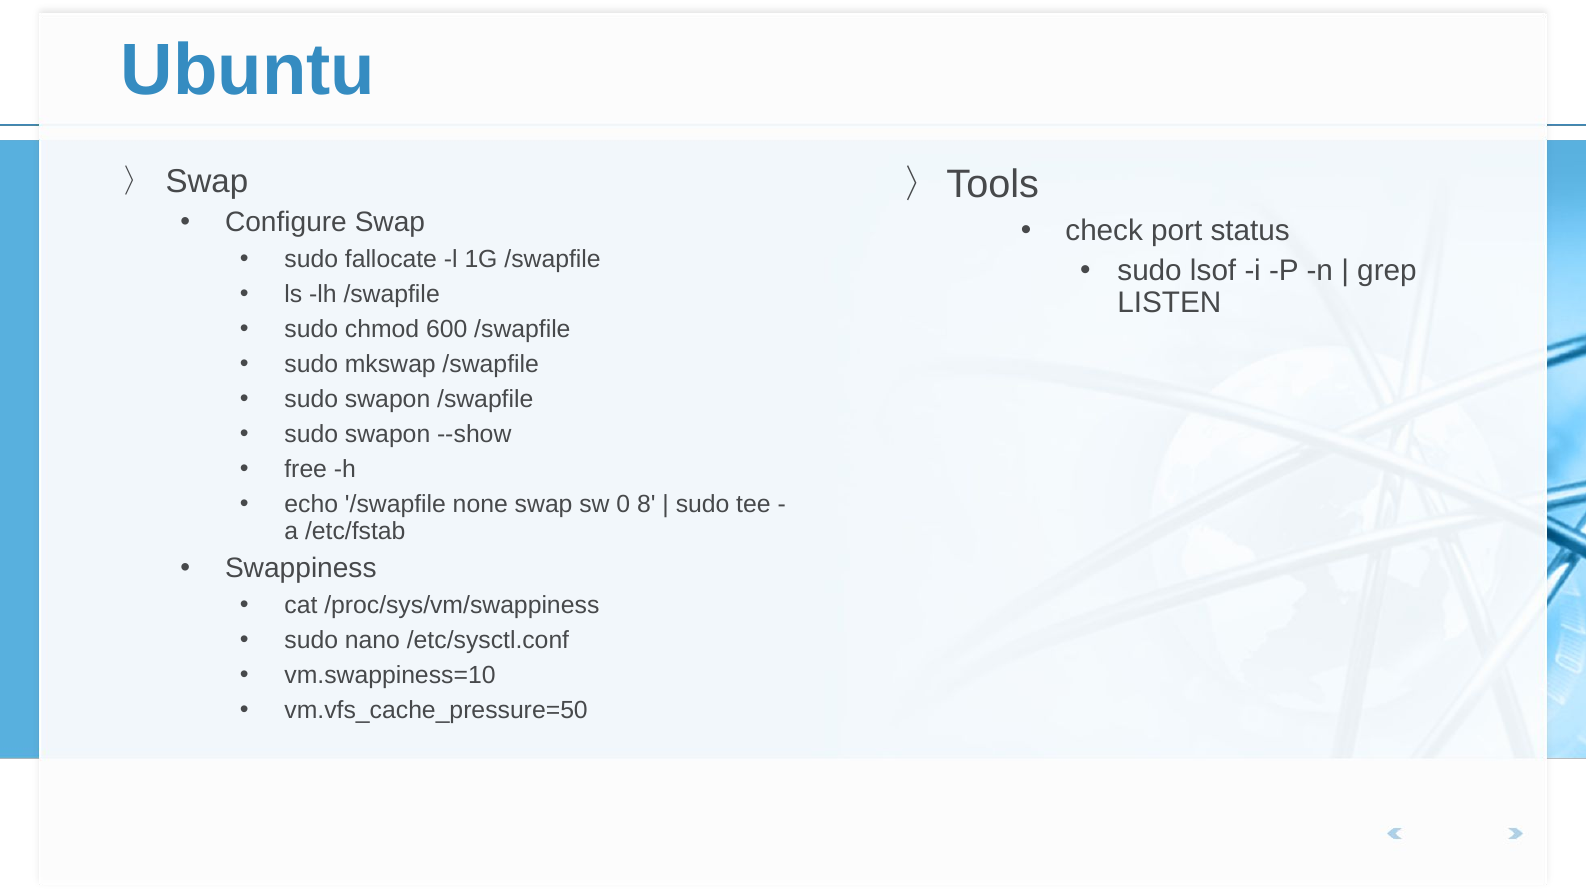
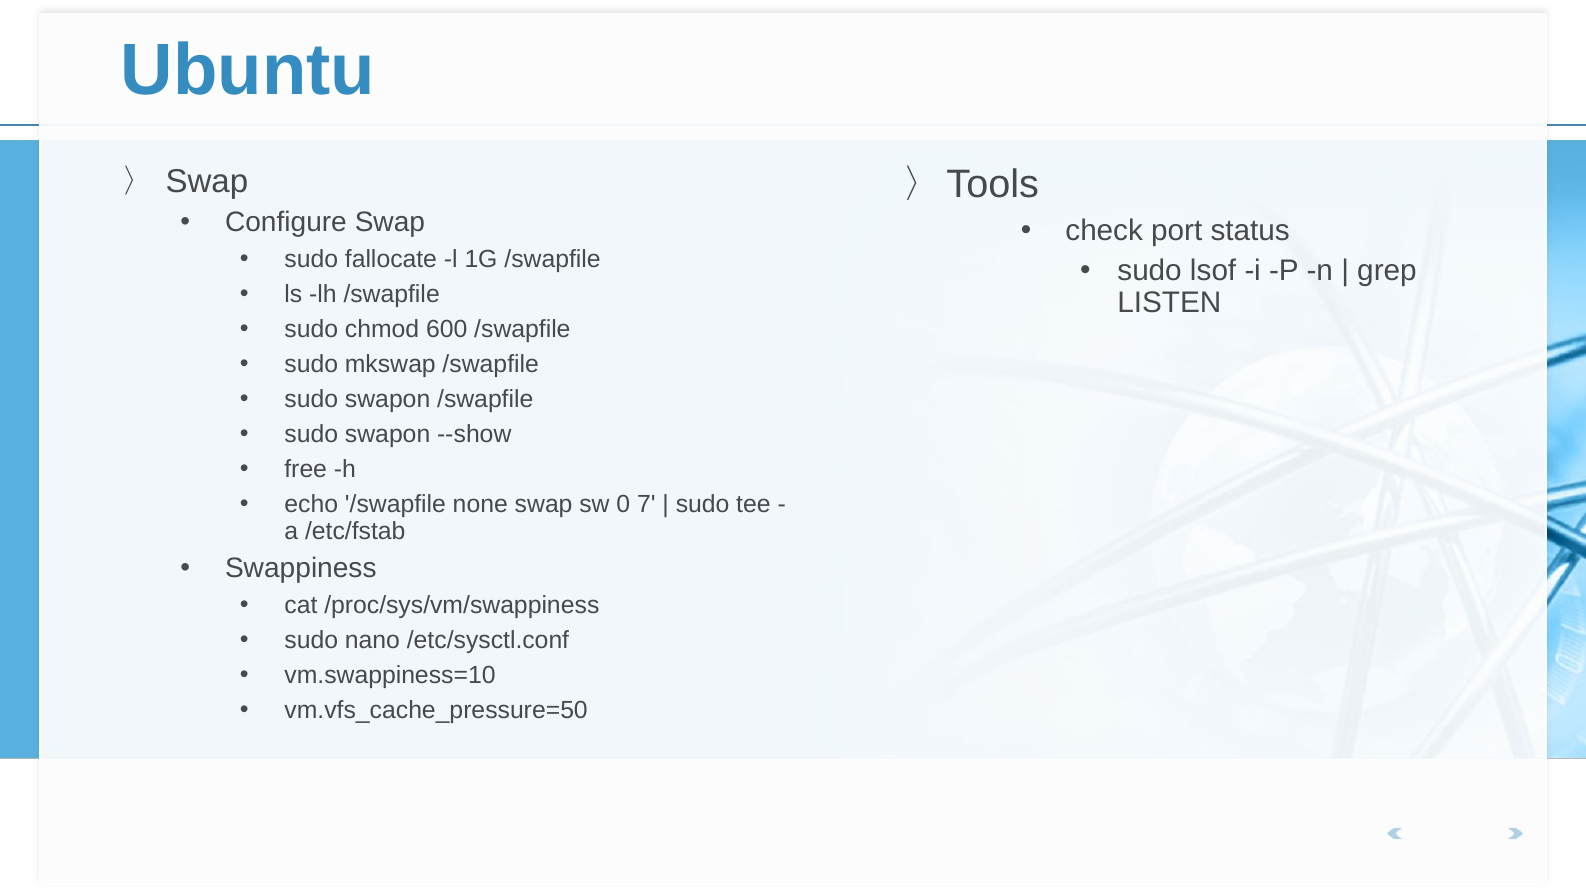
8: 8 -> 7
